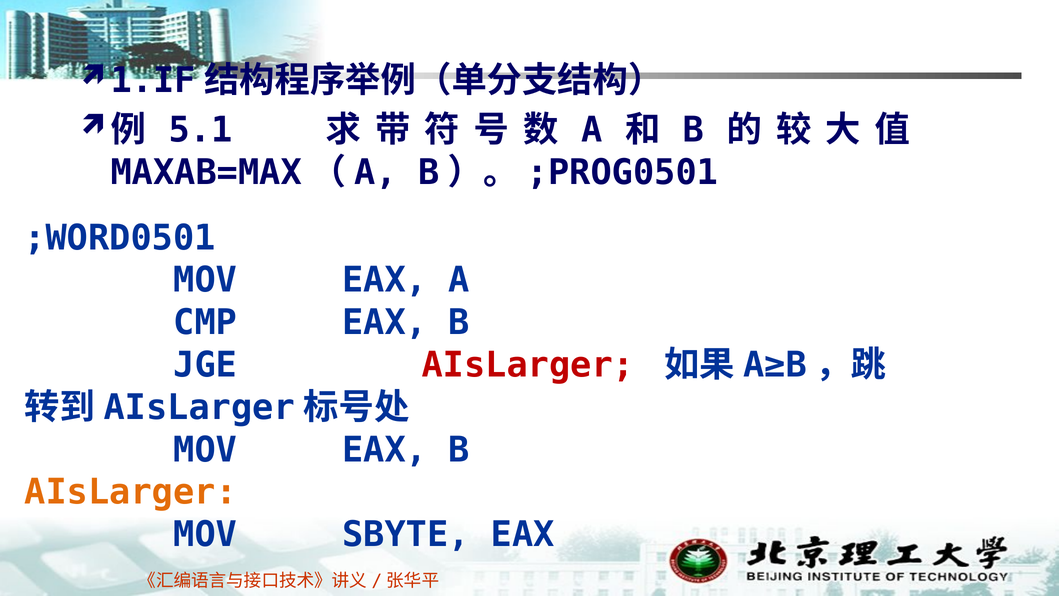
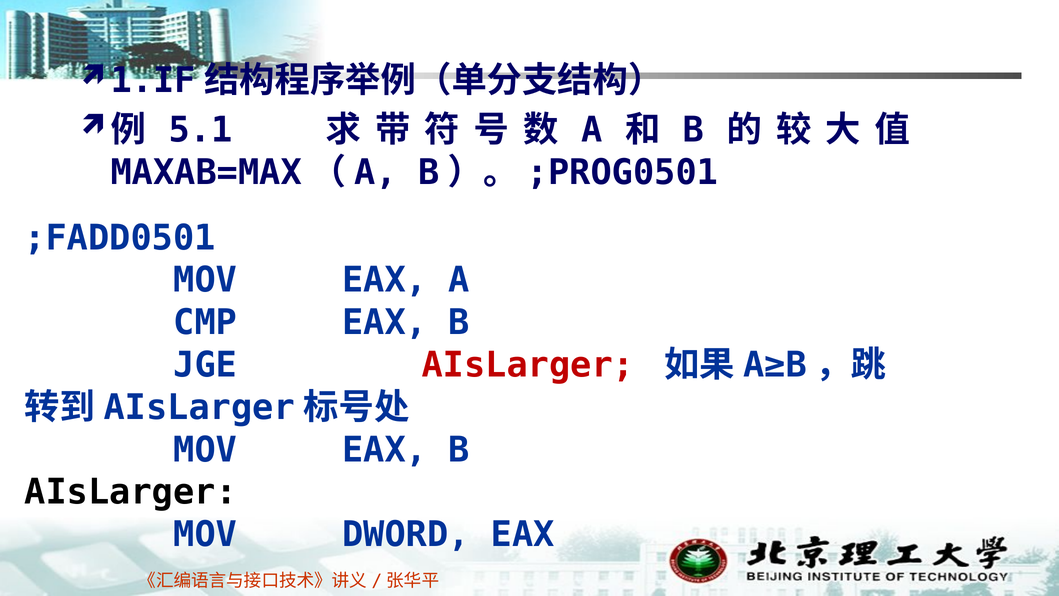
;WORD0501: ;WORD0501 -> ;FADD0501
AIsLarger at (131, 492) colour: orange -> black
SBYTE: SBYTE -> DWORD
